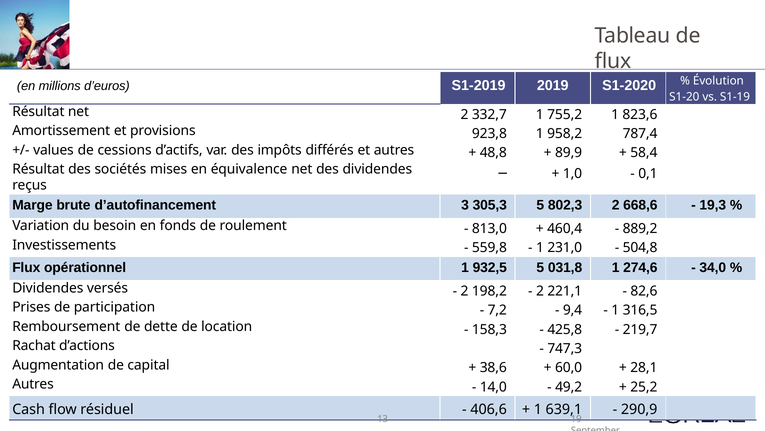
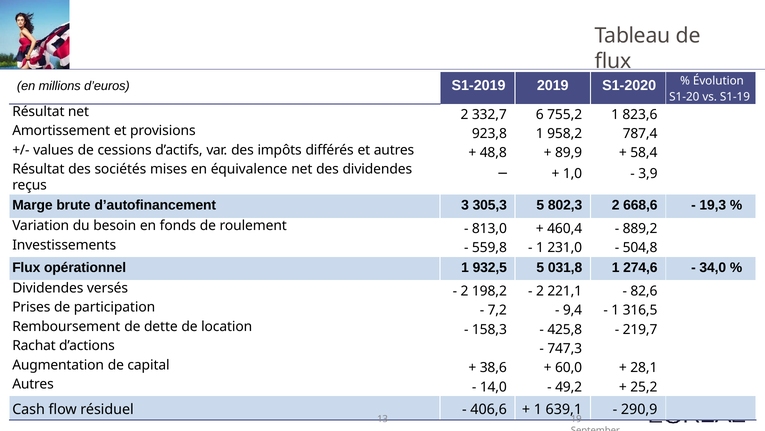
332,7 1: 1 -> 6
0,1: 0,1 -> 3,9
